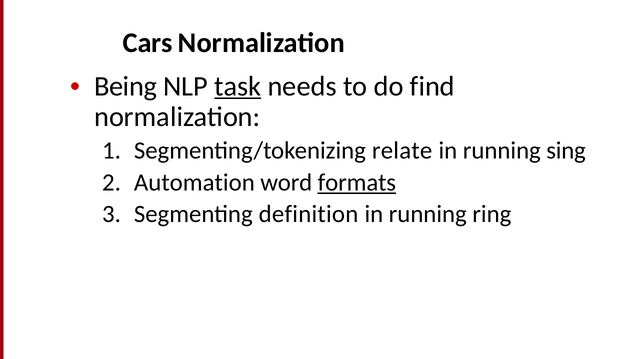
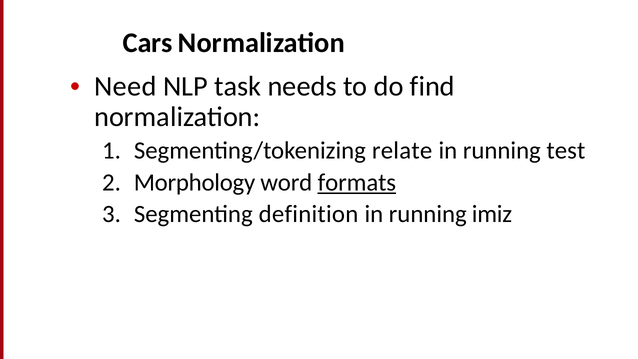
Being: Being -> Need
task underline: present -> none
sing: sing -> test
Automation: Automation -> Morphology
ring: ring -> imiz
